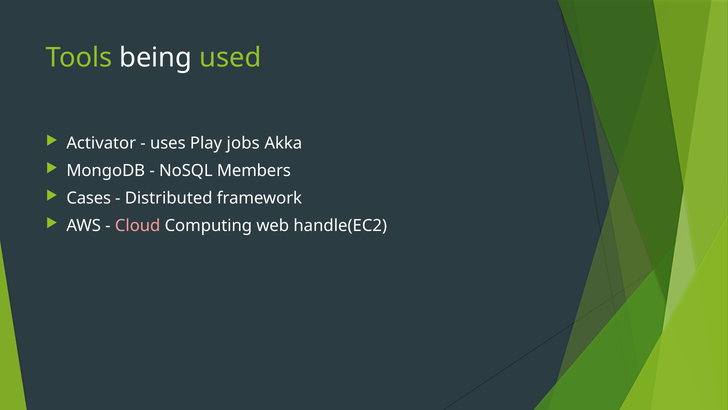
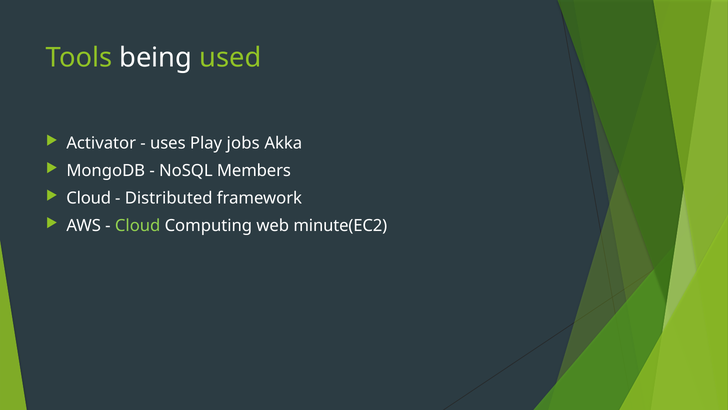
Cases at (89, 198): Cases -> Cloud
Cloud at (138, 226) colour: pink -> light green
handle(EC2: handle(EC2 -> minute(EC2
